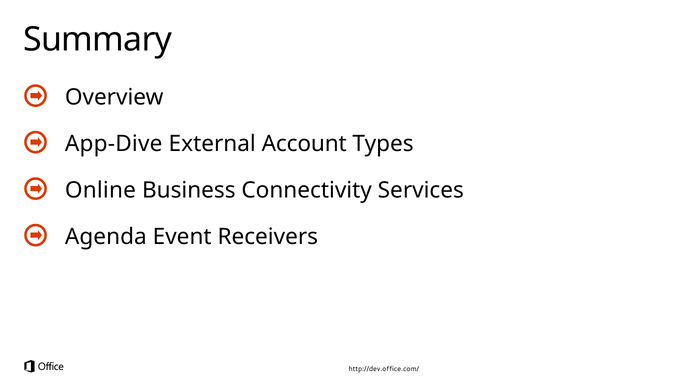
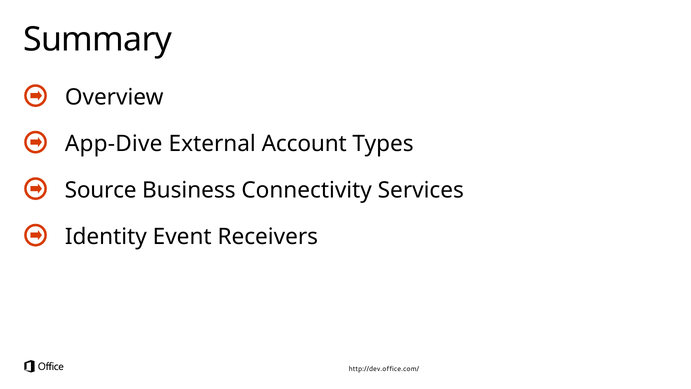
Online: Online -> Source
Agenda: Agenda -> Identity
